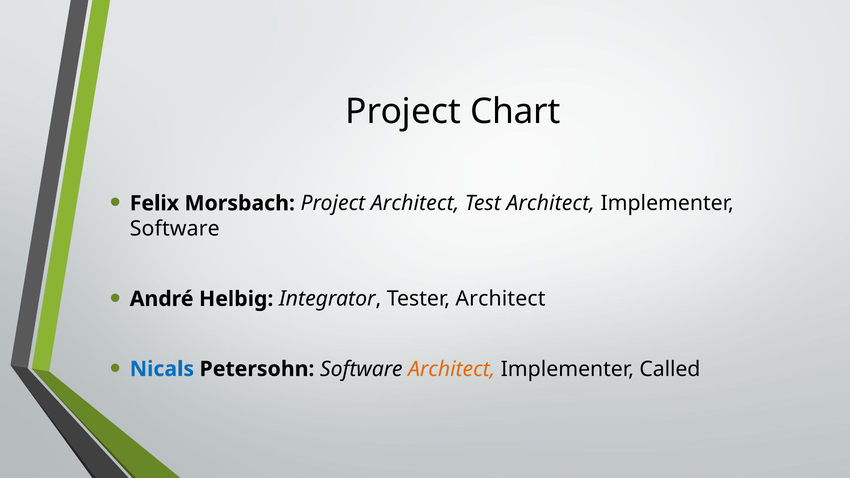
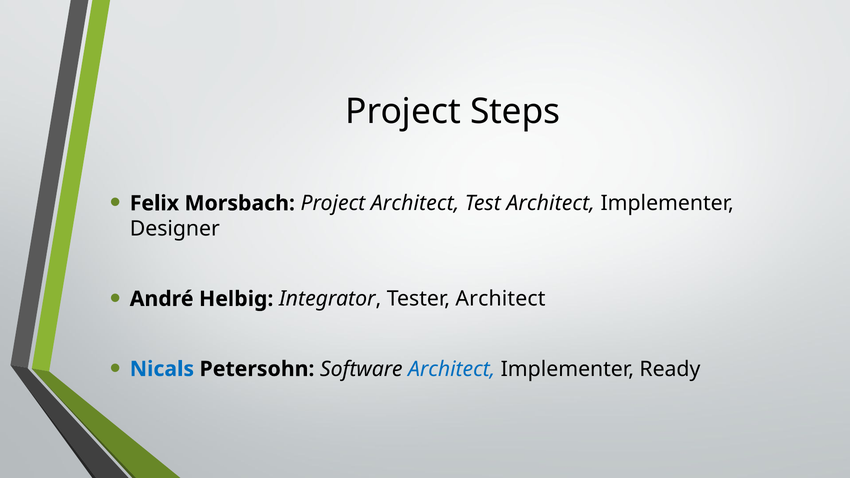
Chart: Chart -> Steps
Software at (175, 229): Software -> Designer
Architect at (452, 369) colour: orange -> blue
Called: Called -> Ready
